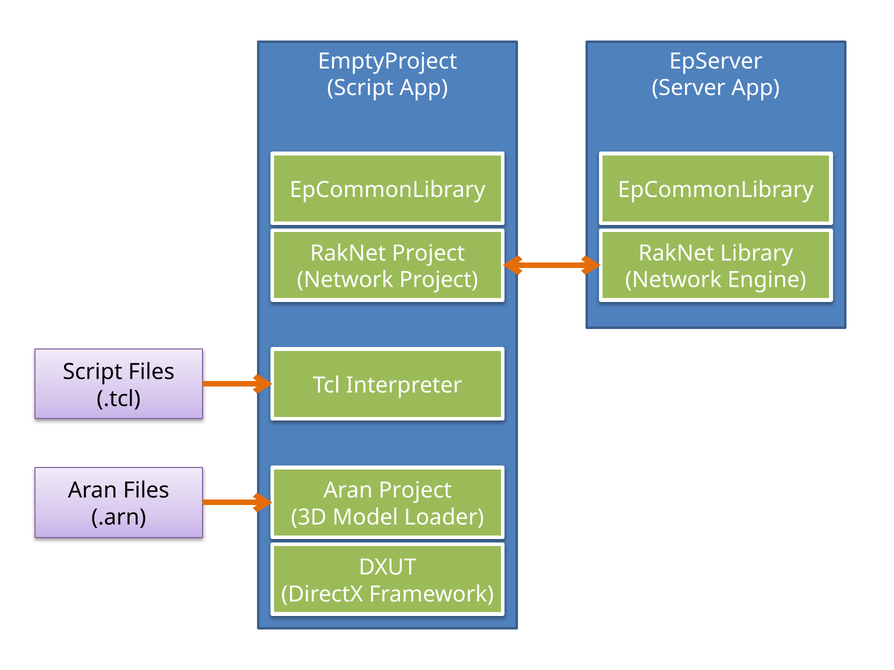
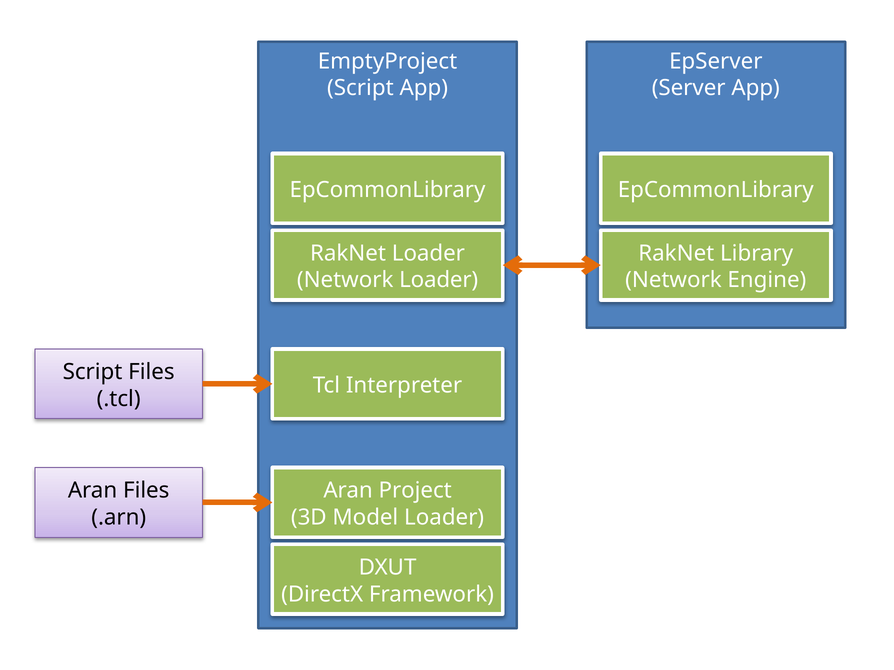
RakNet Project: Project -> Loader
Network Project: Project -> Loader
